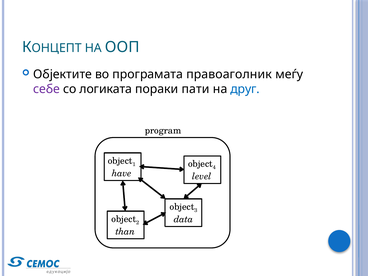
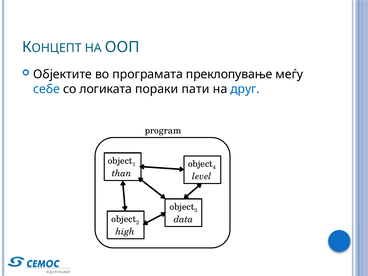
правоаголник: правоаголник -> преклопување
себе colour: purple -> blue
have: have -> than
than: than -> high
